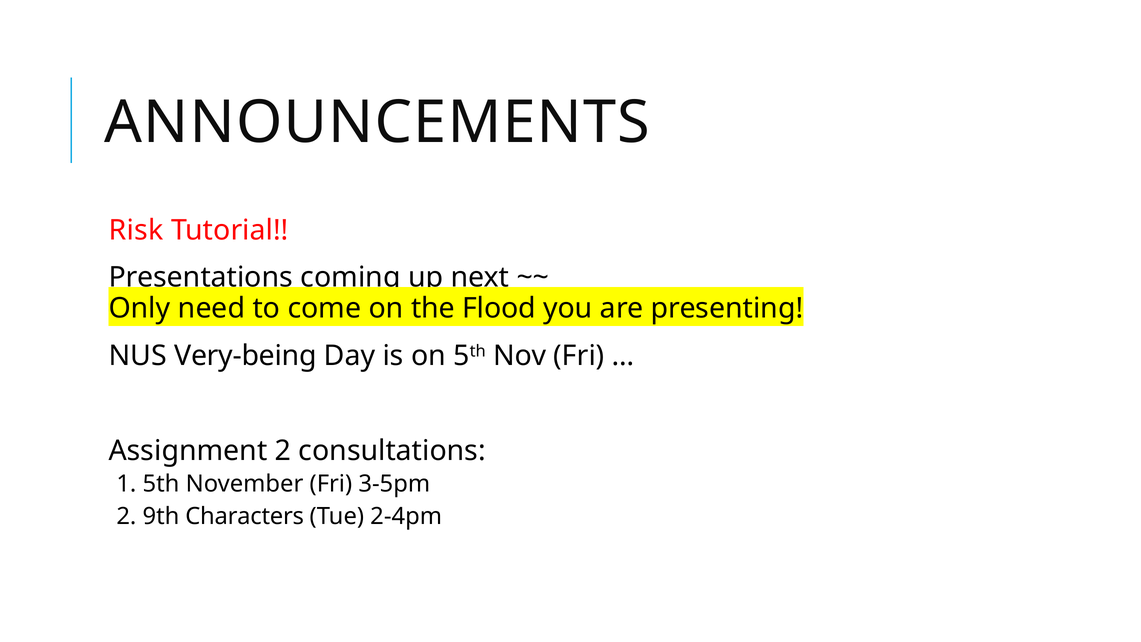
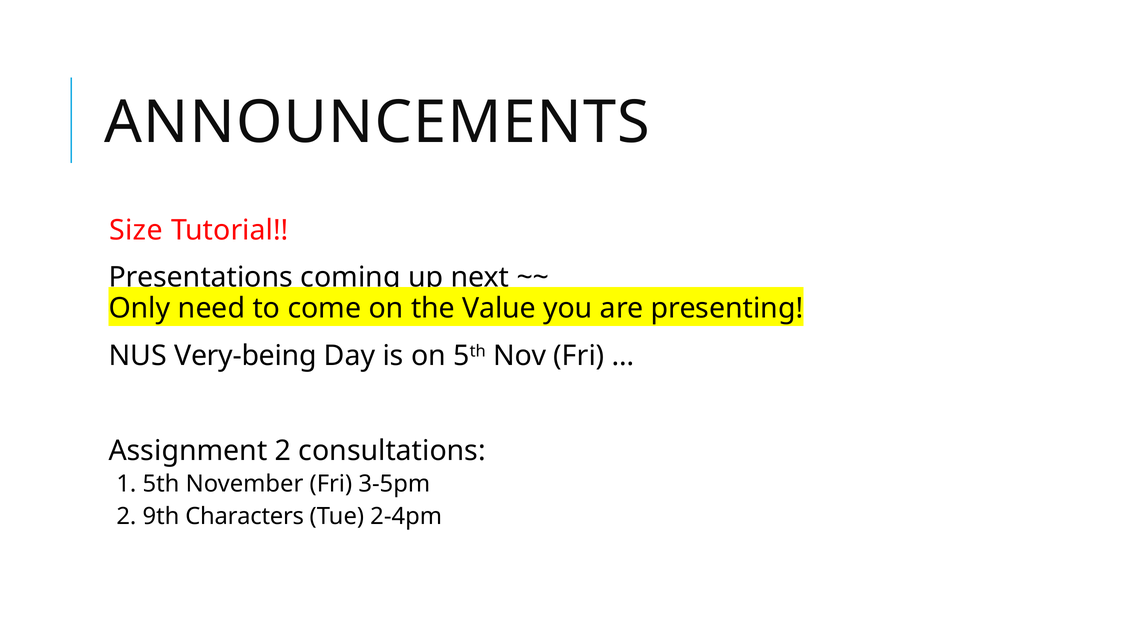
Risk: Risk -> Size
Flood: Flood -> Value
